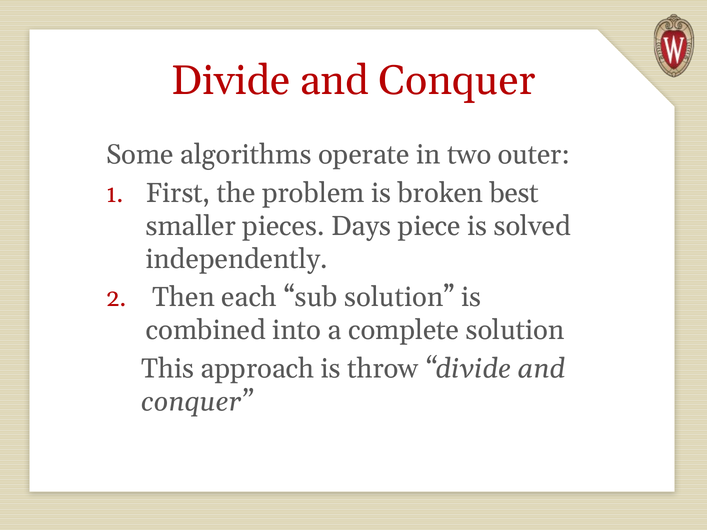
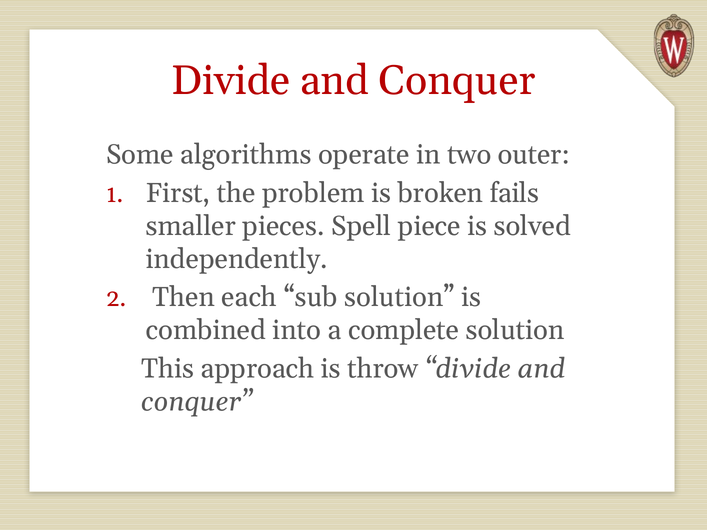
best: best -> fails
Days: Days -> Spell
